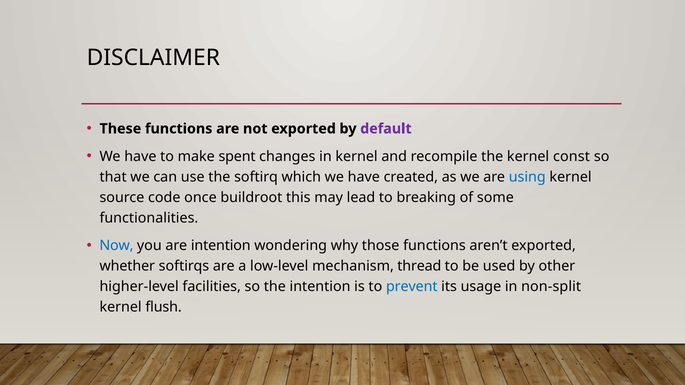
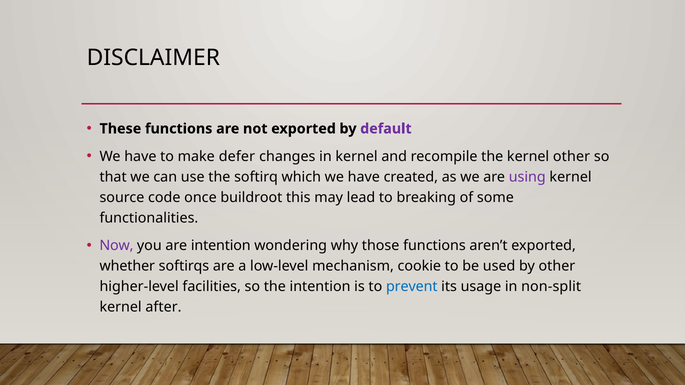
spent: spent -> defer
kernel const: const -> other
using colour: blue -> purple
Now colour: blue -> purple
thread: thread -> cookie
flush: flush -> after
